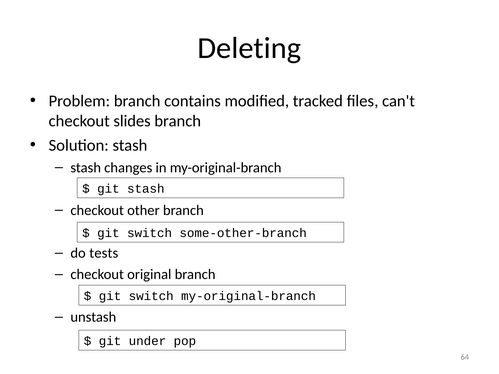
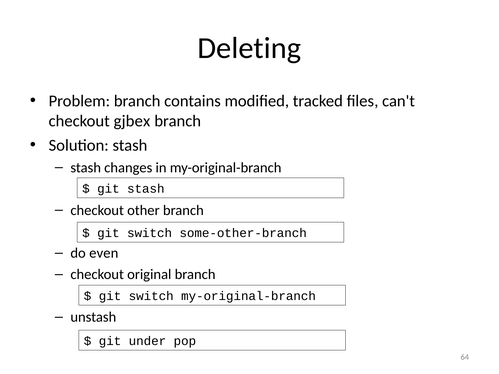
slides: slides -> gjbex
tests: tests -> even
